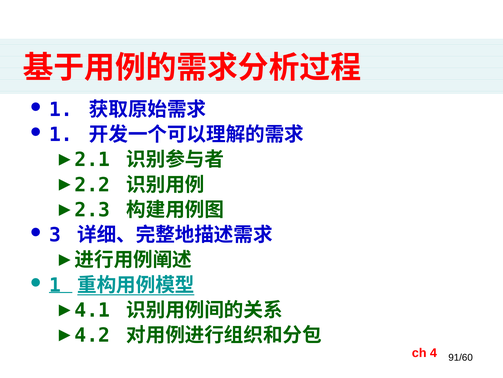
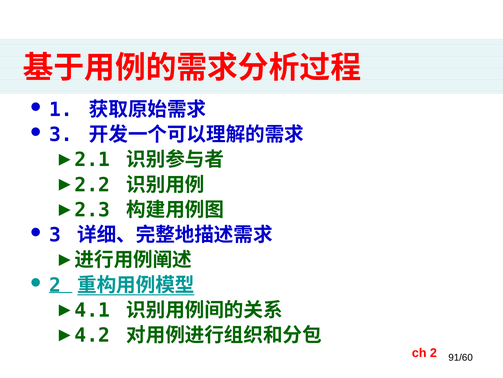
1 at (61, 134): 1 -> 3
1 at (55, 285): 1 -> 2
ch 4: 4 -> 2
